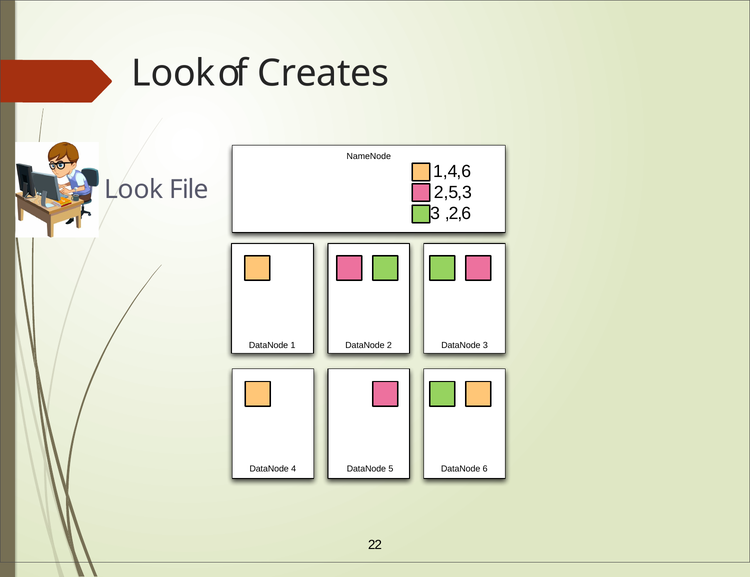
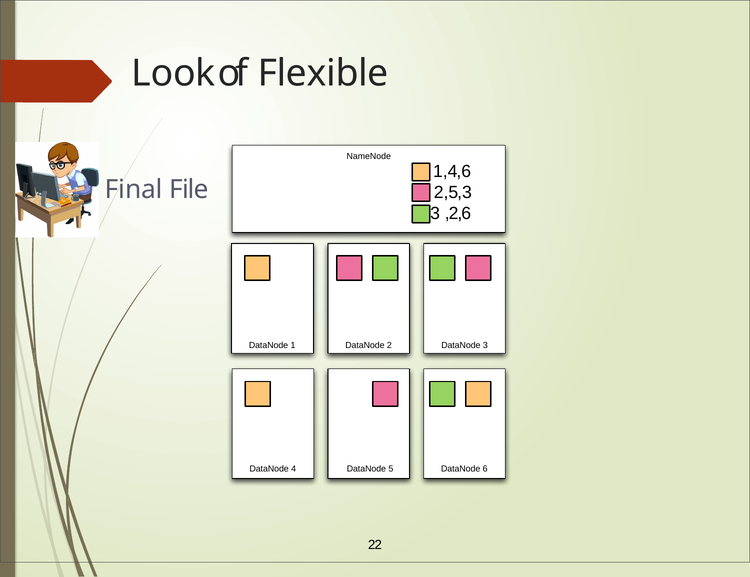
Creates: Creates -> Flexible
Look at (134, 190): Look -> Final
